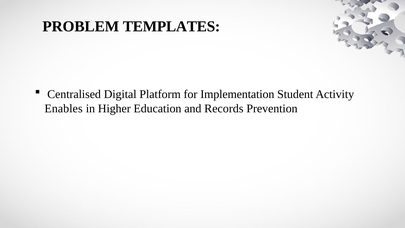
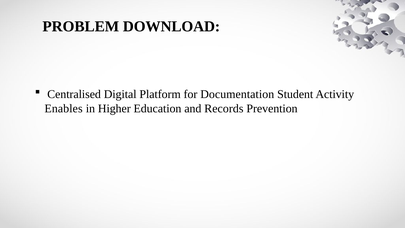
TEMPLATES: TEMPLATES -> DOWNLOAD
Implementation: Implementation -> Documentation
